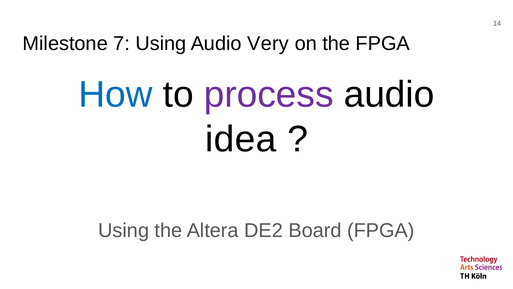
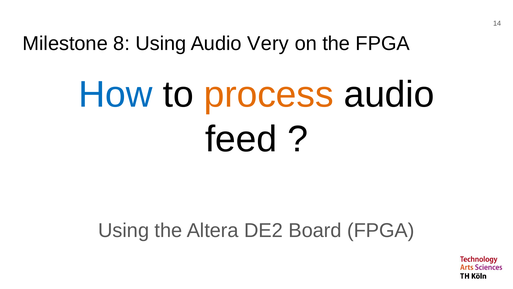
7: 7 -> 8
process colour: purple -> orange
idea: idea -> feed
